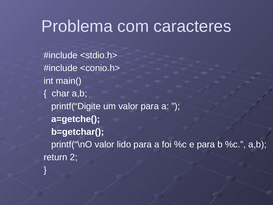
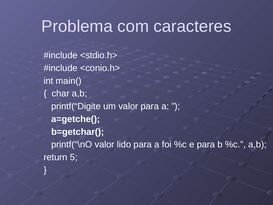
2: 2 -> 5
